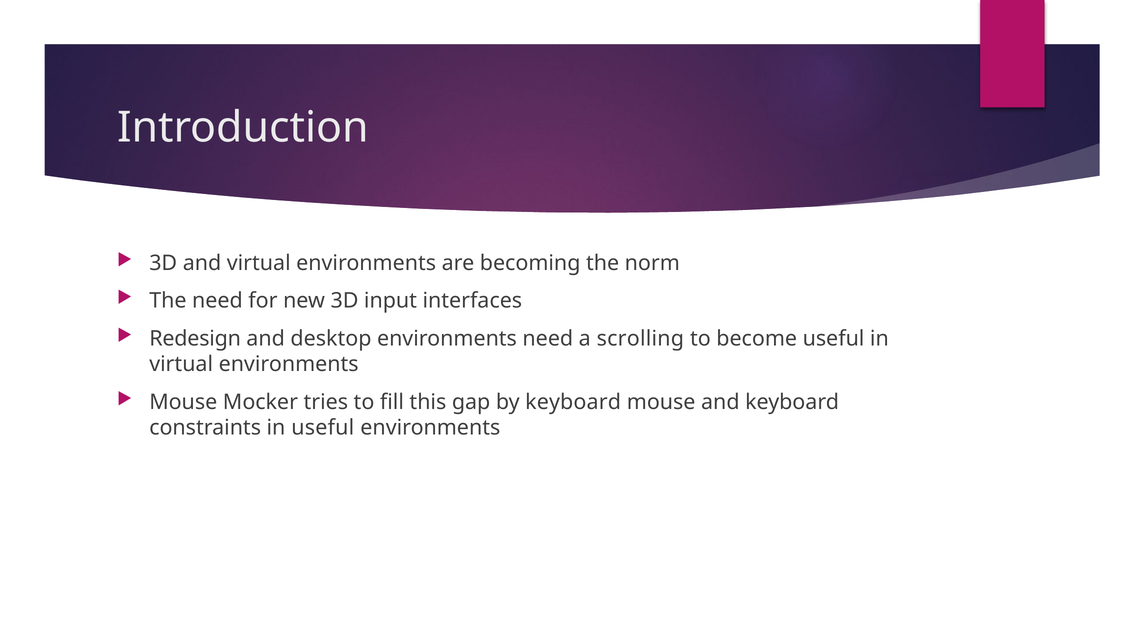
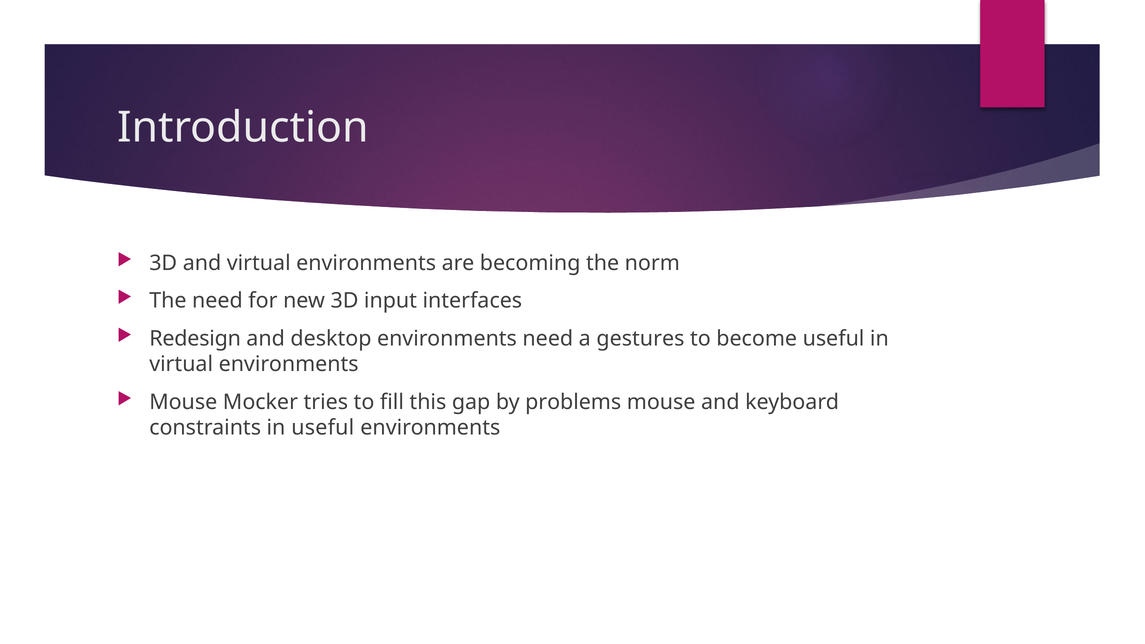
scrolling: scrolling -> gestures
by keyboard: keyboard -> problems
